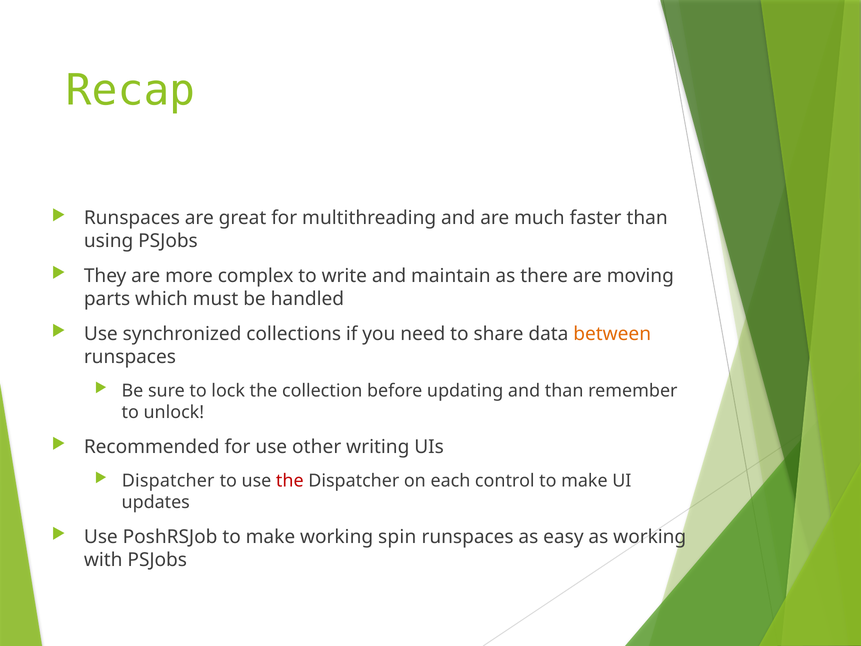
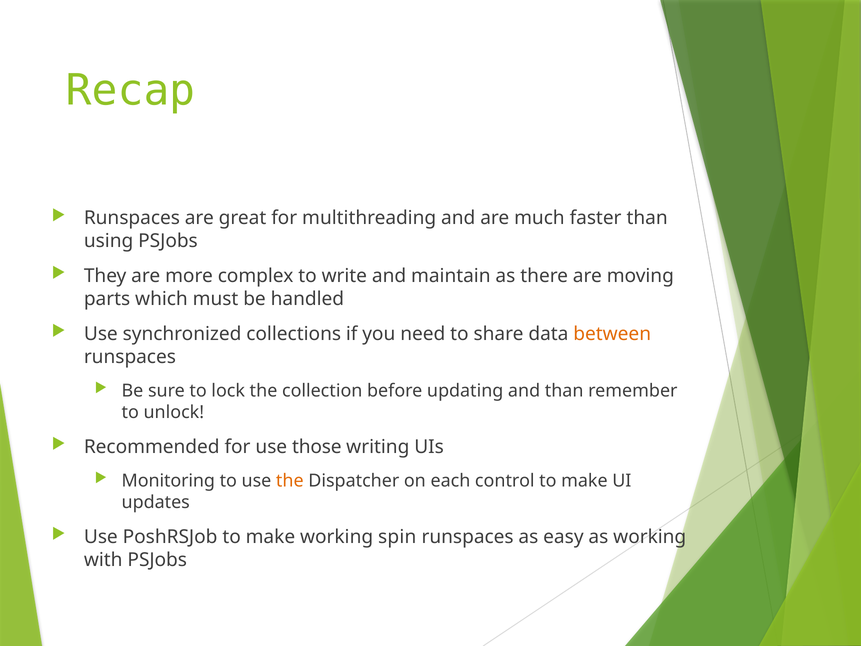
other: other -> those
Dispatcher at (168, 481): Dispatcher -> Monitoring
the at (290, 481) colour: red -> orange
